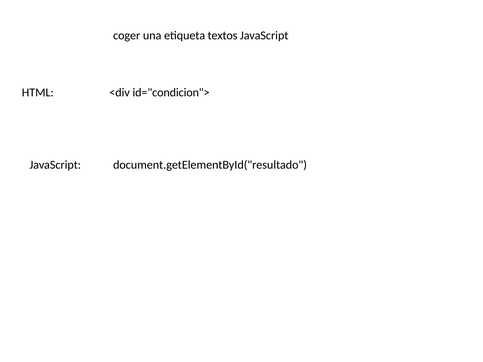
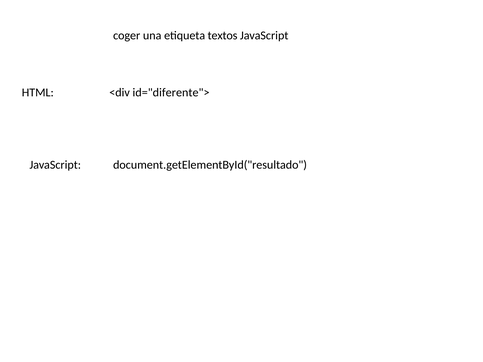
id="condicion">: id="condicion"> -> id="diferente">
